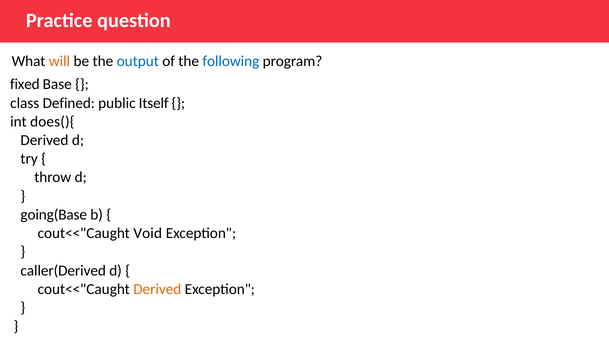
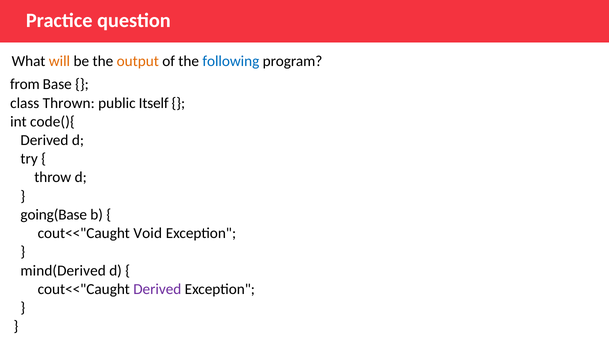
output colour: blue -> orange
fixed: fixed -> from
Defined: Defined -> Thrown
does(){: does(){ -> code(){
caller(Derived: caller(Derived -> mind(Derived
Derived at (157, 289) colour: orange -> purple
